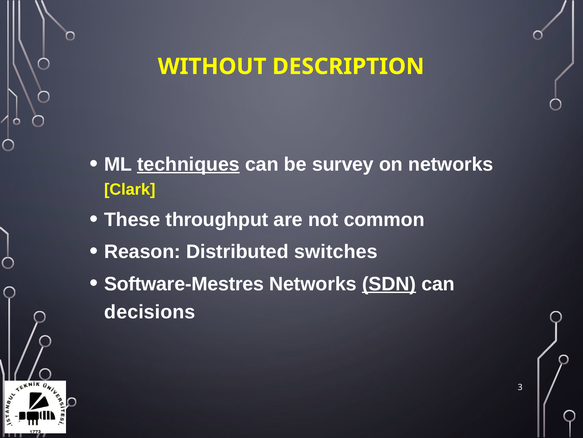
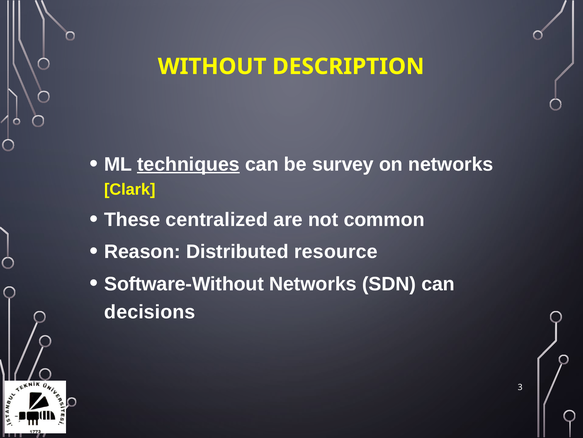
throughput: throughput -> centralized
switches: switches -> resource
Software-Mestres: Software-Mestres -> Software-Without
SDN underline: present -> none
